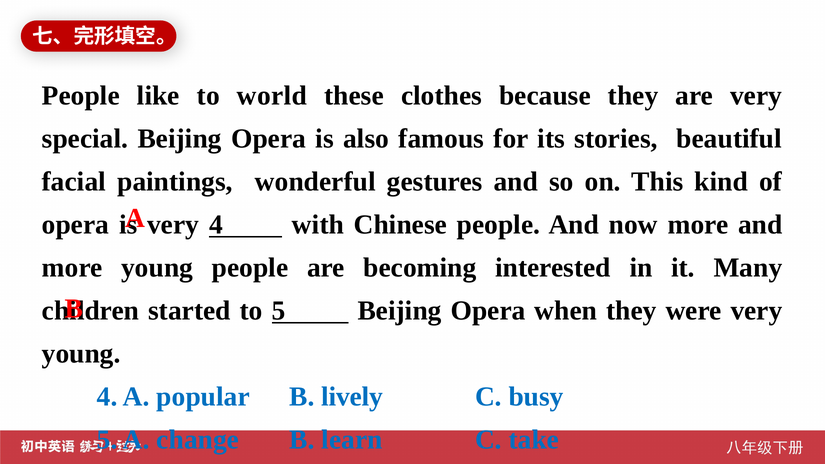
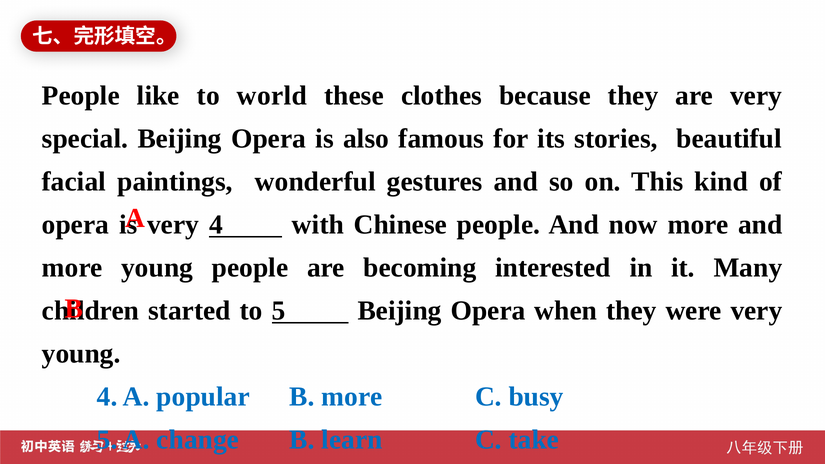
B lively: lively -> more
